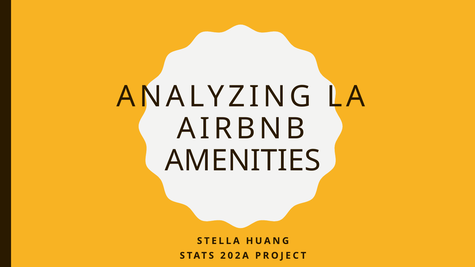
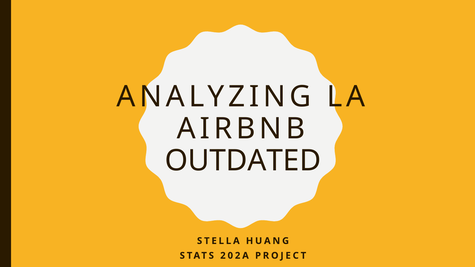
AMENITIES: AMENITIES -> OUTDATED
